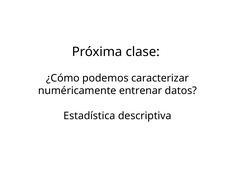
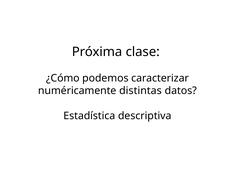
entrenar: entrenar -> distintas
